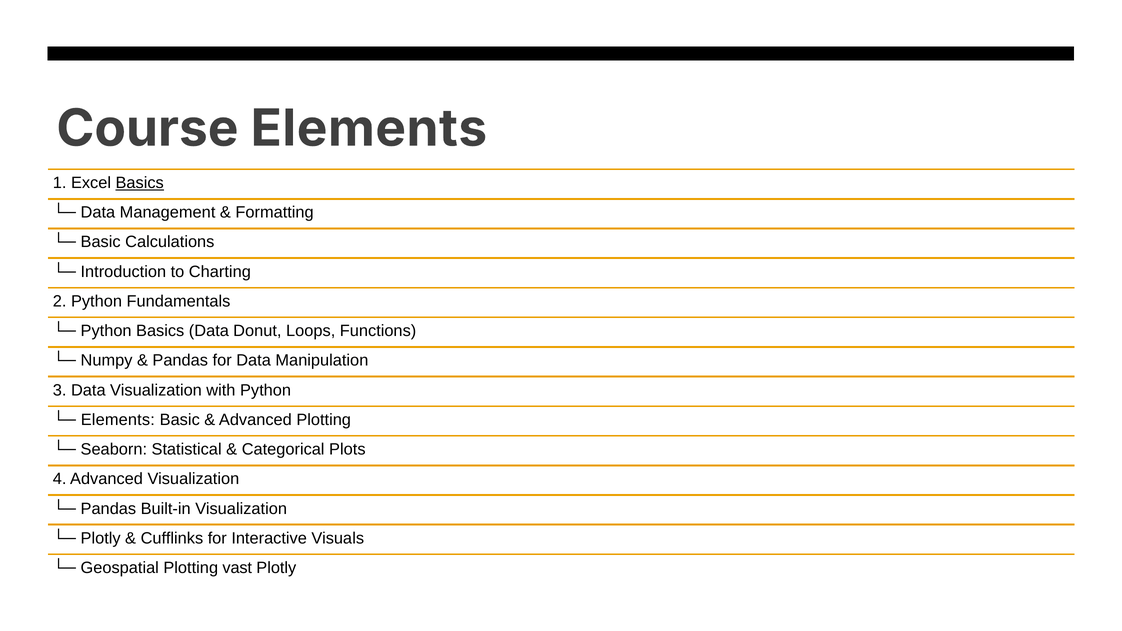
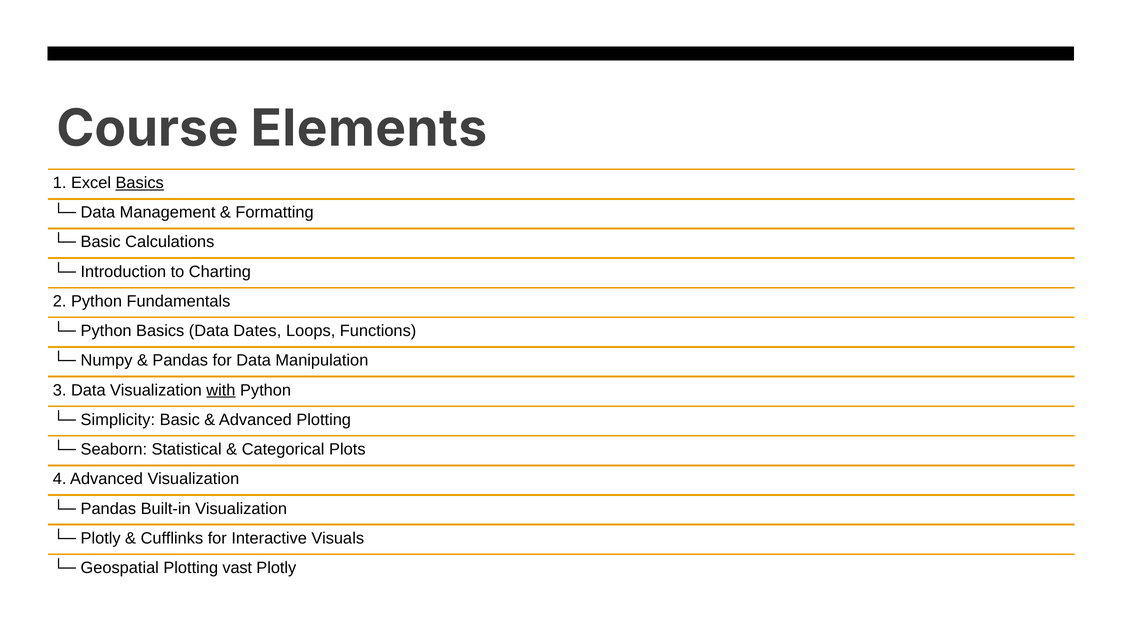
Donut: Donut -> Dates
with underline: none -> present
Elements at (118, 420): Elements -> Simplicity
